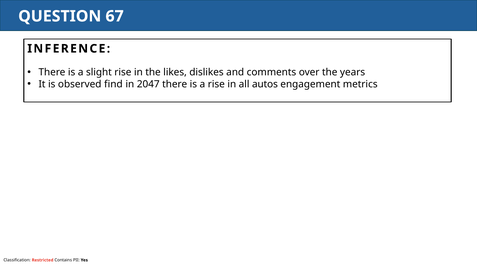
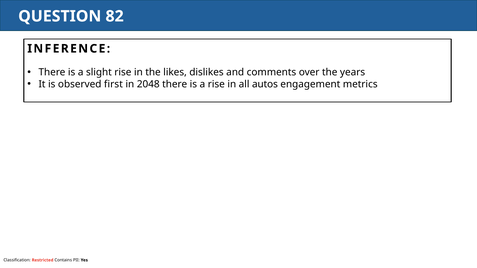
67: 67 -> 82
find: find -> first
2047: 2047 -> 2048
